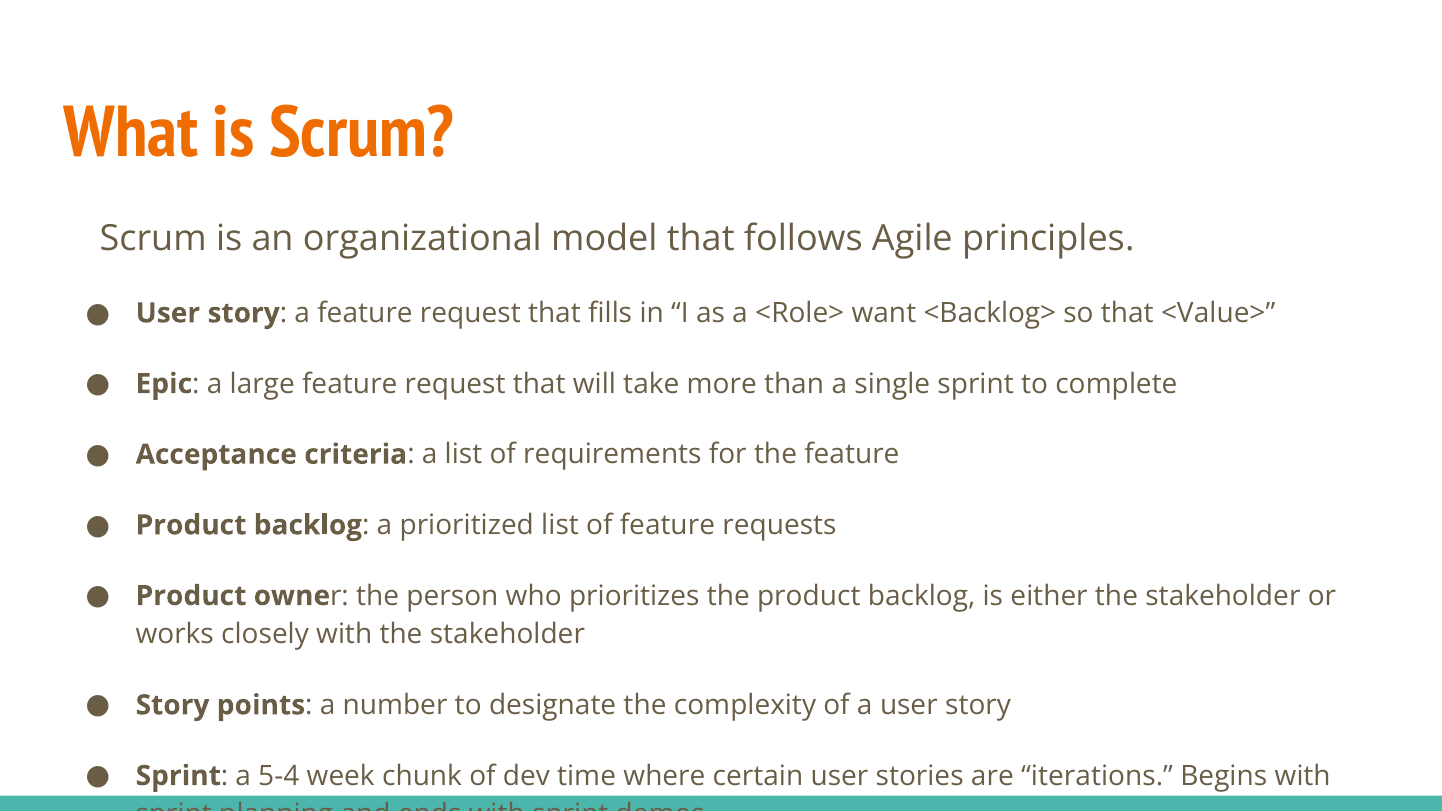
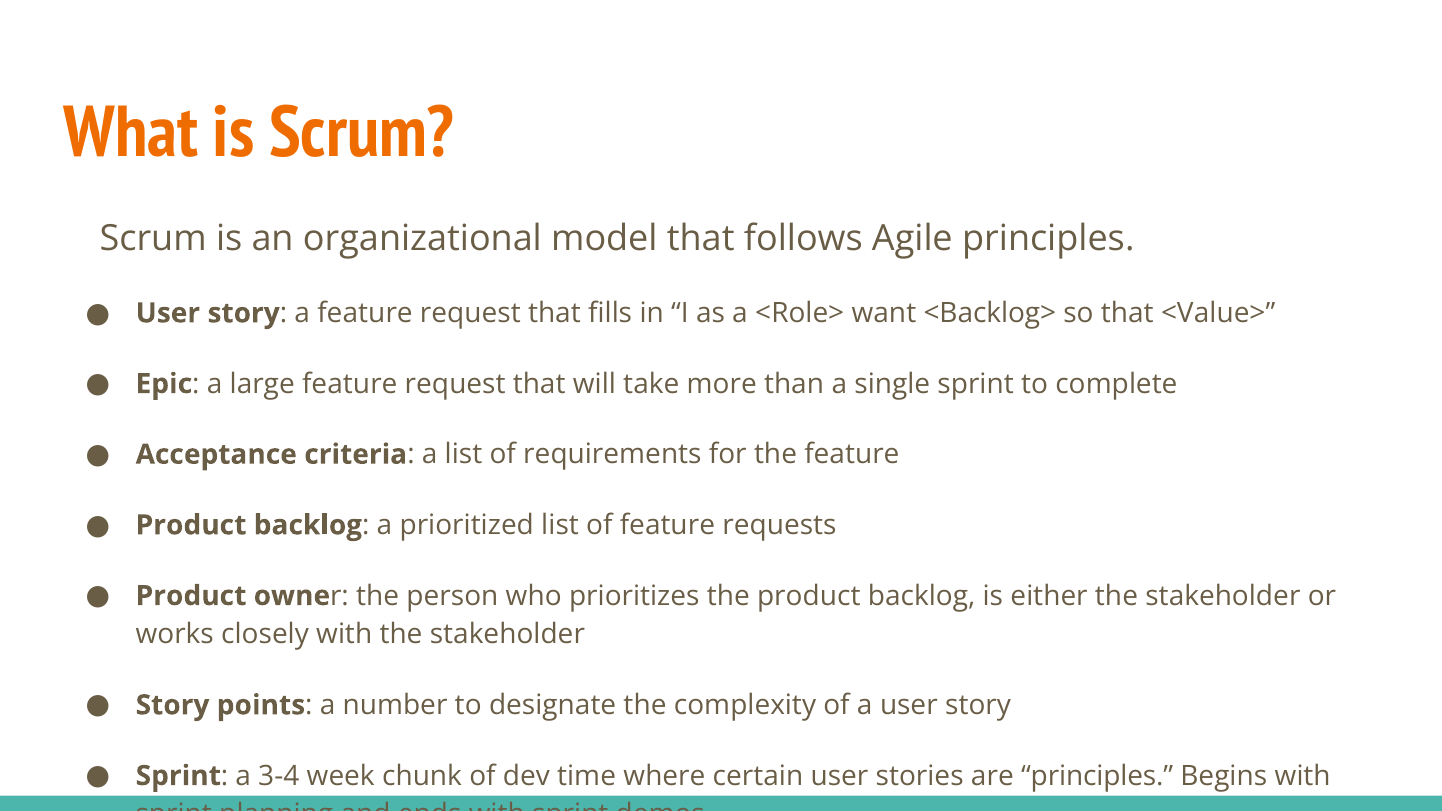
5-4: 5-4 -> 3-4
are iterations: iterations -> principles
